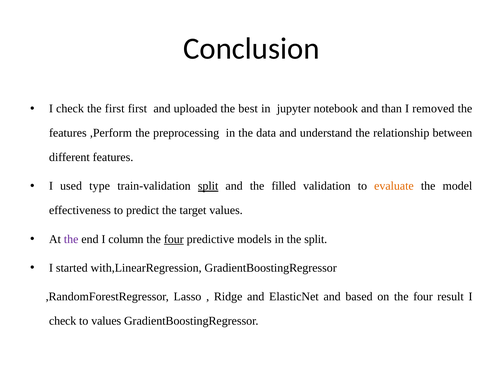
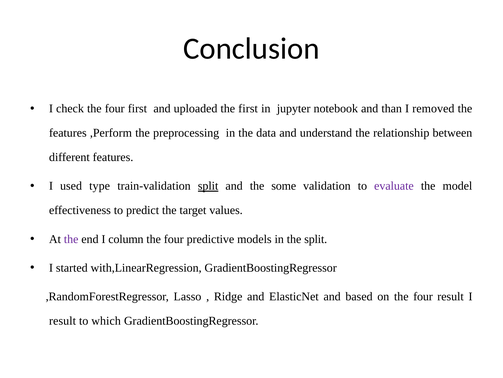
check the first: first -> four
the best: best -> first
filled: filled -> some
evaluate colour: orange -> purple
four at (174, 239) underline: present -> none
check at (63, 320): check -> result
to values: values -> which
